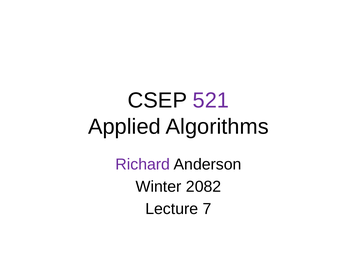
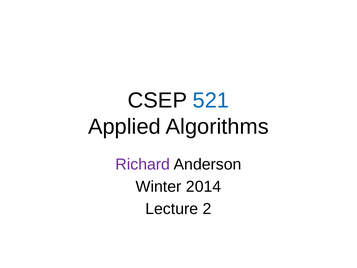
521 colour: purple -> blue
2082: 2082 -> 2014
7: 7 -> 2
